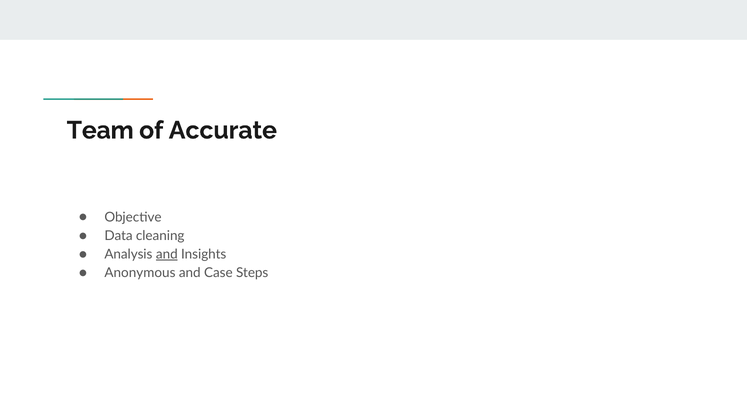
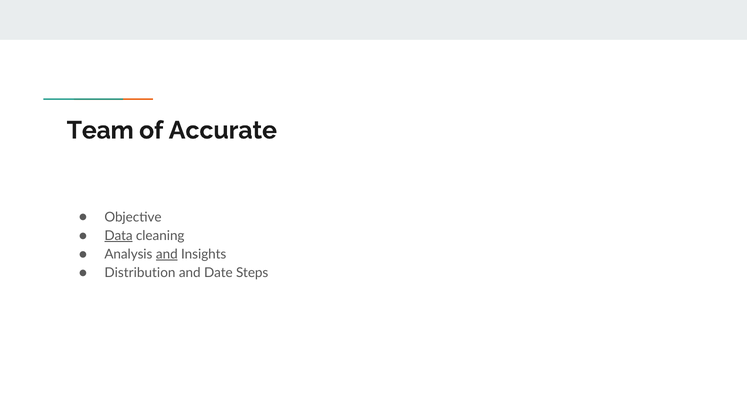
Data underline: none -> present
Anonymous: Anonymous -> Distribution
Case: Case -> Date
